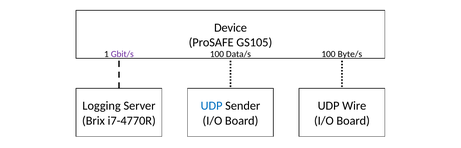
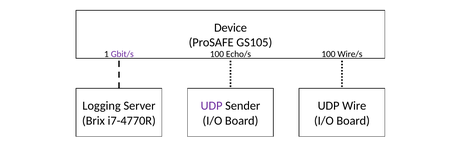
Data/s: Data/s -> Echo/s
Byte/s: Byte/s -> Wire/s
UDP at (212, 106) colour: blue -> purple
